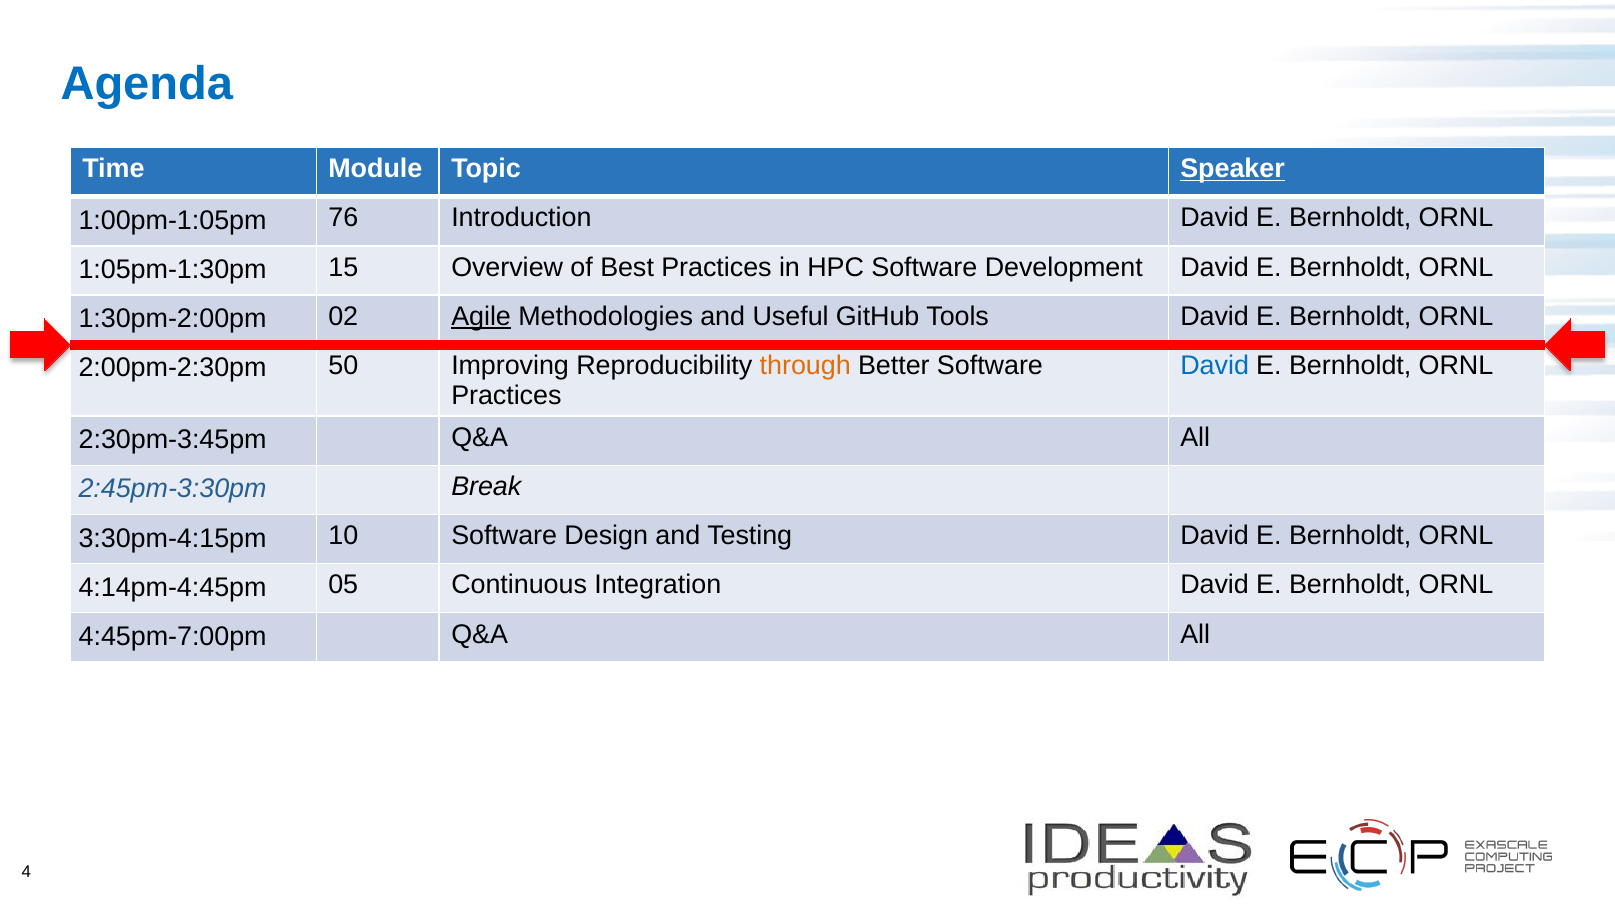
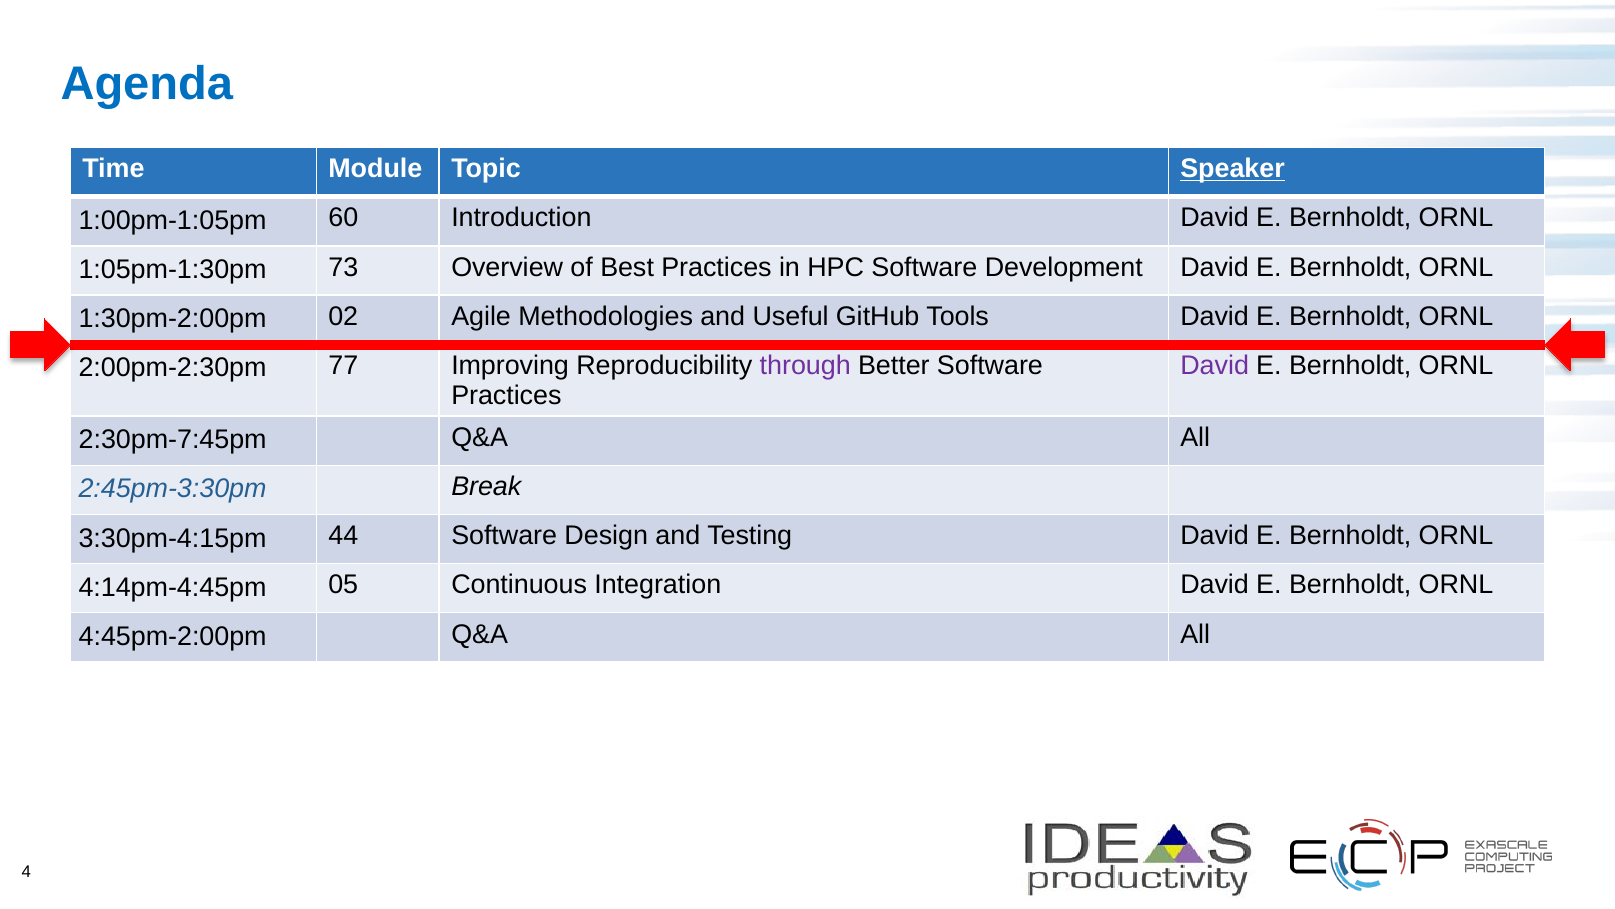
76: 76 -> 60
15: 15 -> 73
Agile underline: present -> none
David at (1215, 365) colour: blue -> purple
50: 50 -> 77
through colour: orange -> purple
2:30pm-3:45pm: 2:30pm-3:45pm -> 2:30pm-7:45pm
10: 10 -> 44
4:45pm-7:00pm: 4:45pm-7:00pm -> 4:45pm-2:00pm
